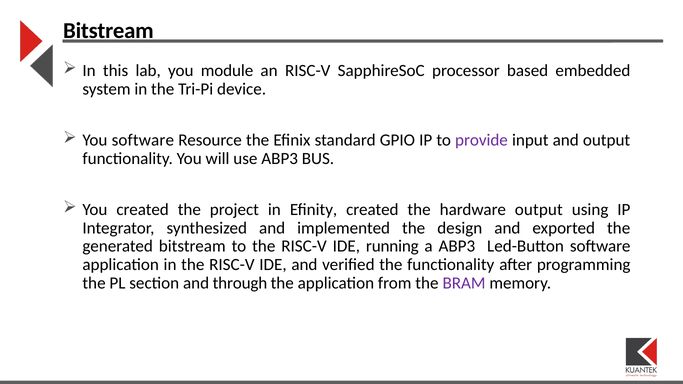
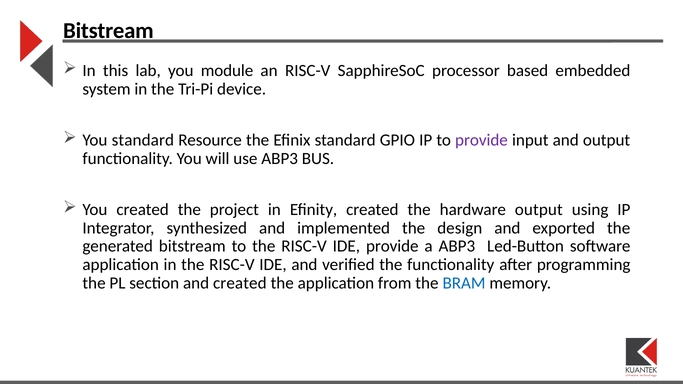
You software: software -> standard
IDE running: running -> provide
and through: through -> created
BRAM colour: purple -> blue
